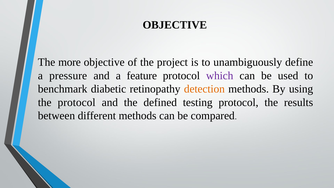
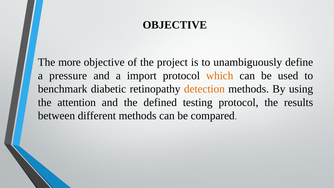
feature: feature -> import
which colour: purple -> orange
the protocol: protocol -> attention
